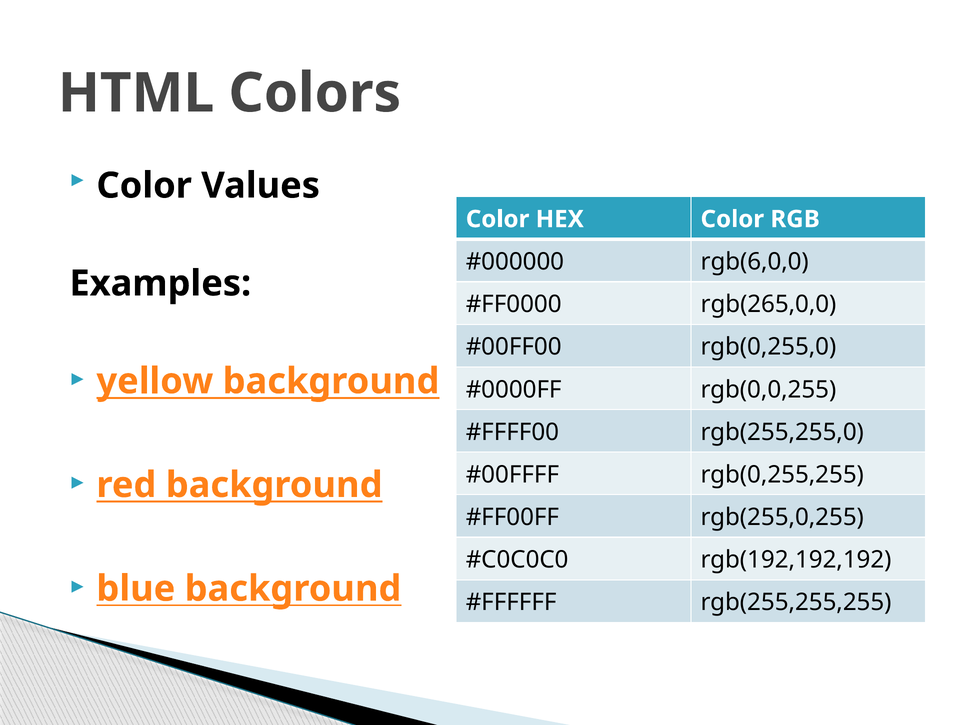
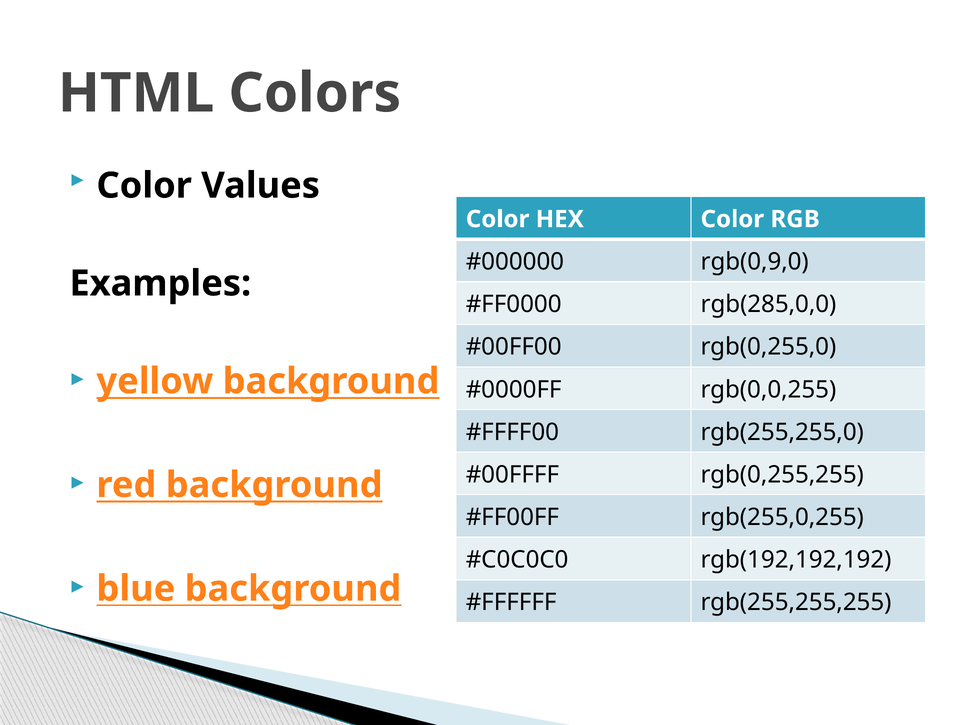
rgb(6,0,0: rgb(6,0,0 -> rgb(0,9,0
rgb(265,0,0: rgb(265,0,0 -> rgb(285,0,0
